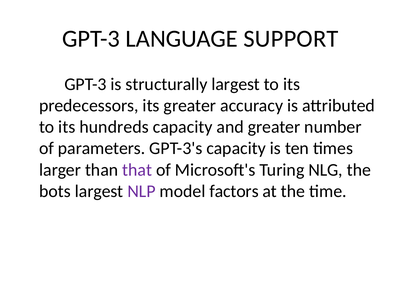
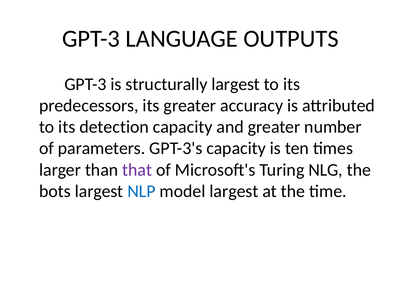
SUPPORT: SUPPORT -> OUTPUTS
hundreds: hundreds -> detection
NLP colour: purple -> blue
model factors: factors -> largest
